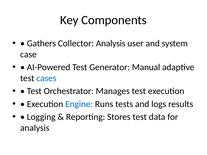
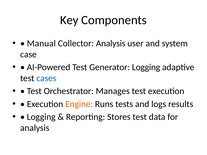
Gathers: Gathers -> Manual
Generator Manual: Manual -> Logging
Engine colour: blue -> orange
